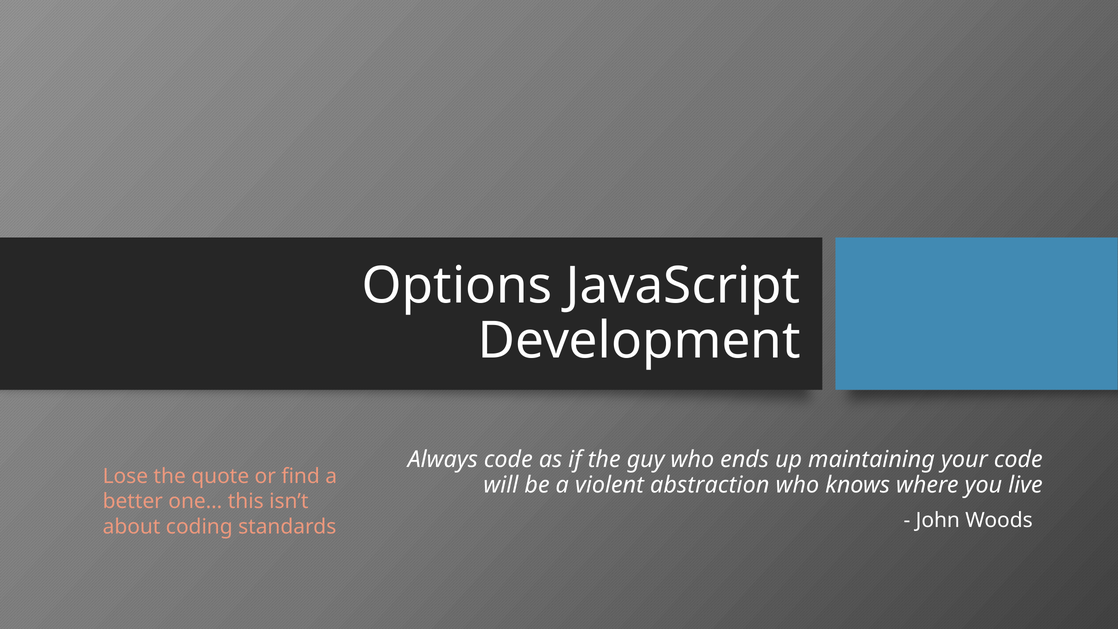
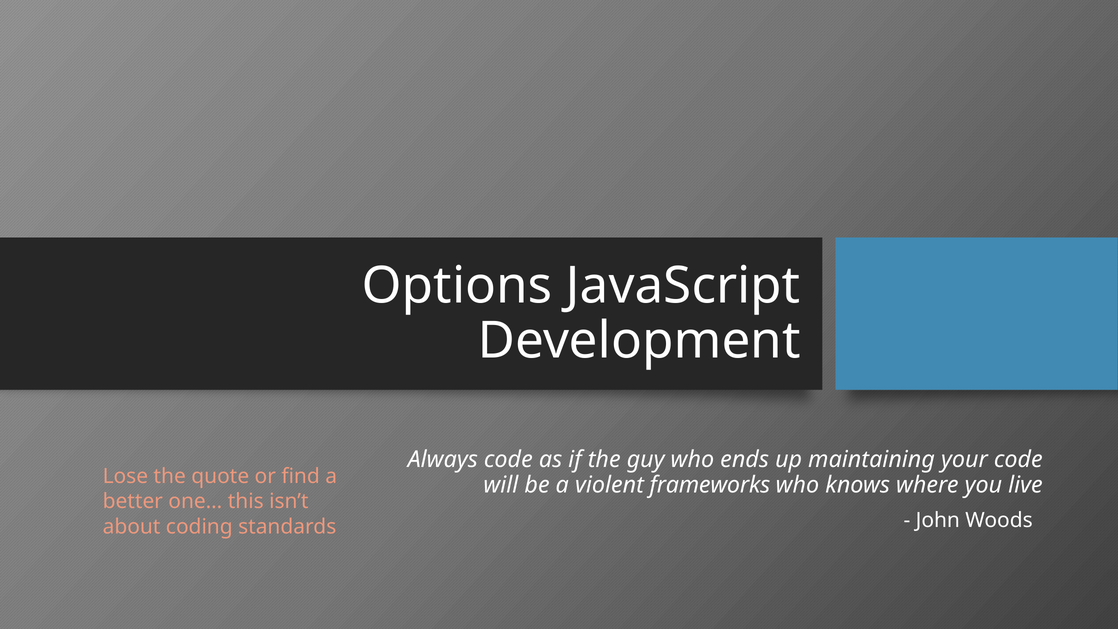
abstraction: abstraction -> frameworks
